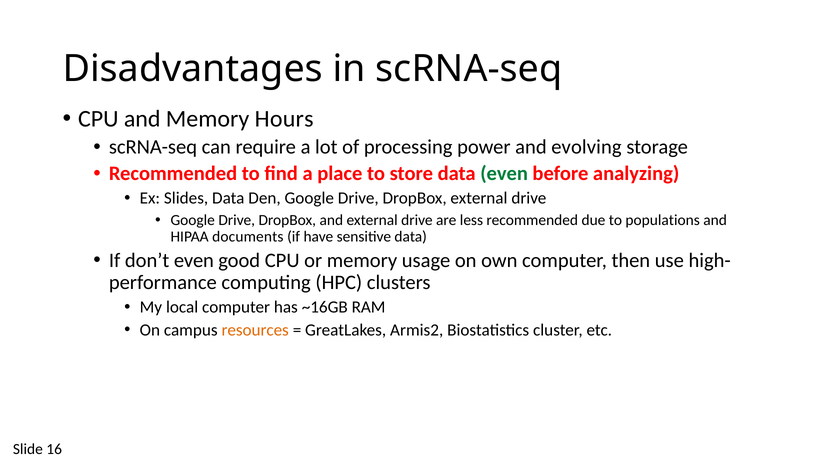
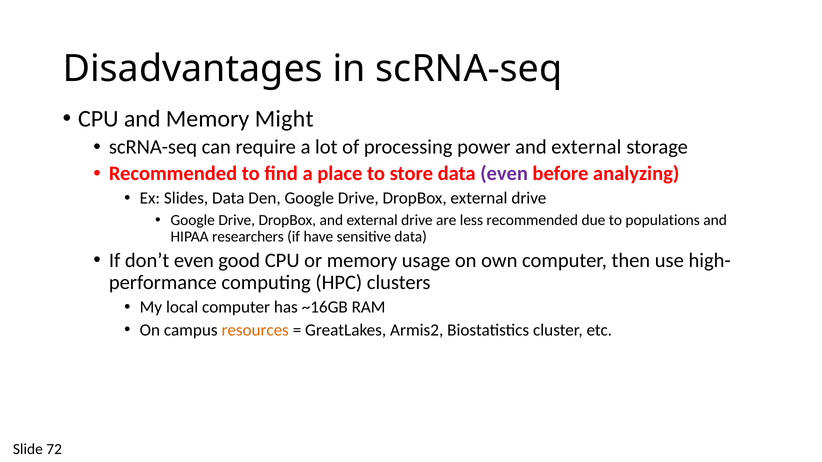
Hours: Hours -> Might
power and evolving: evolving -> external
even at (504, 174) colour: green -> purple
documents: documents -> researchers
16: 16 -> 72
